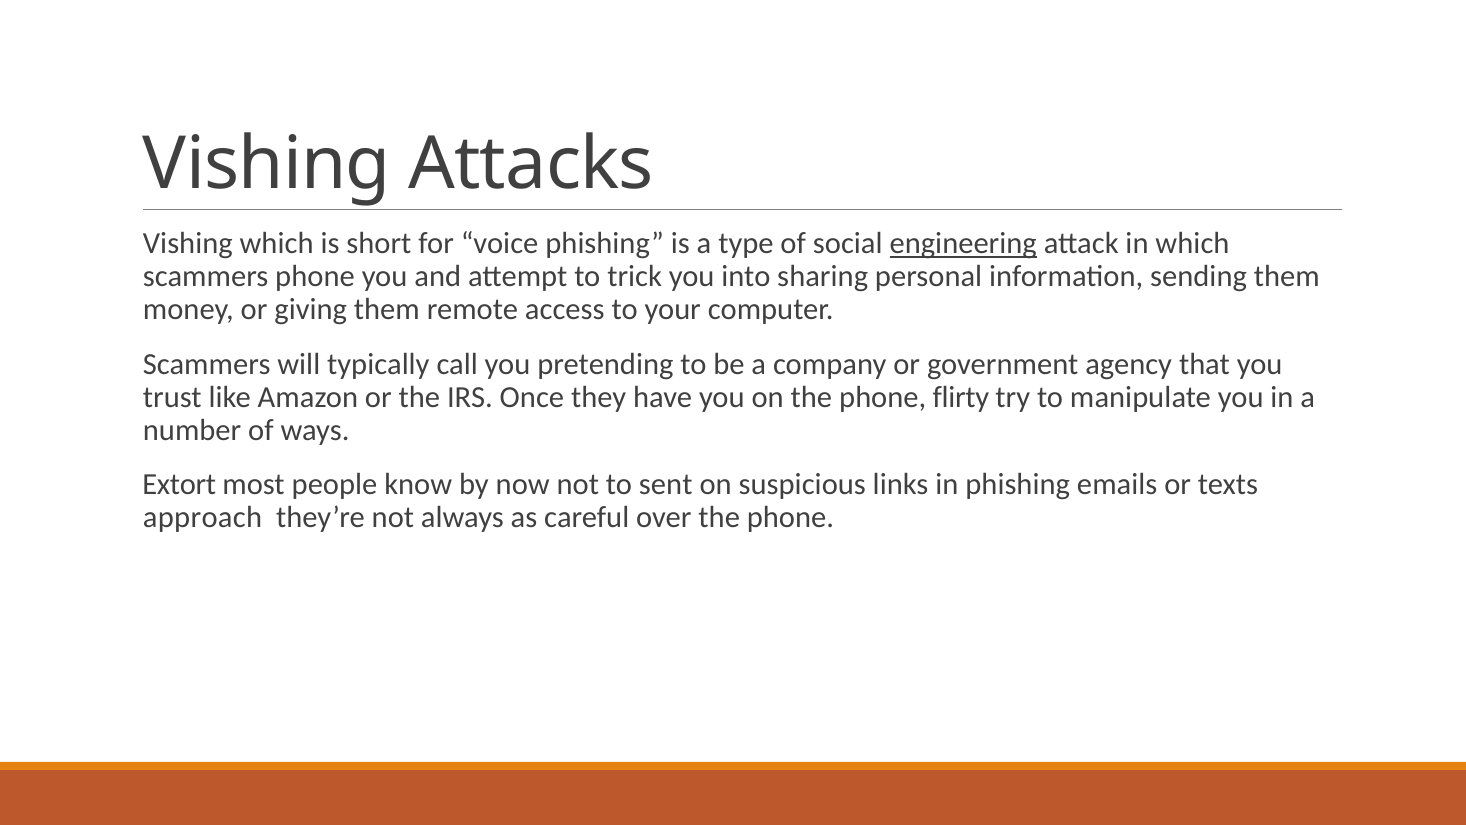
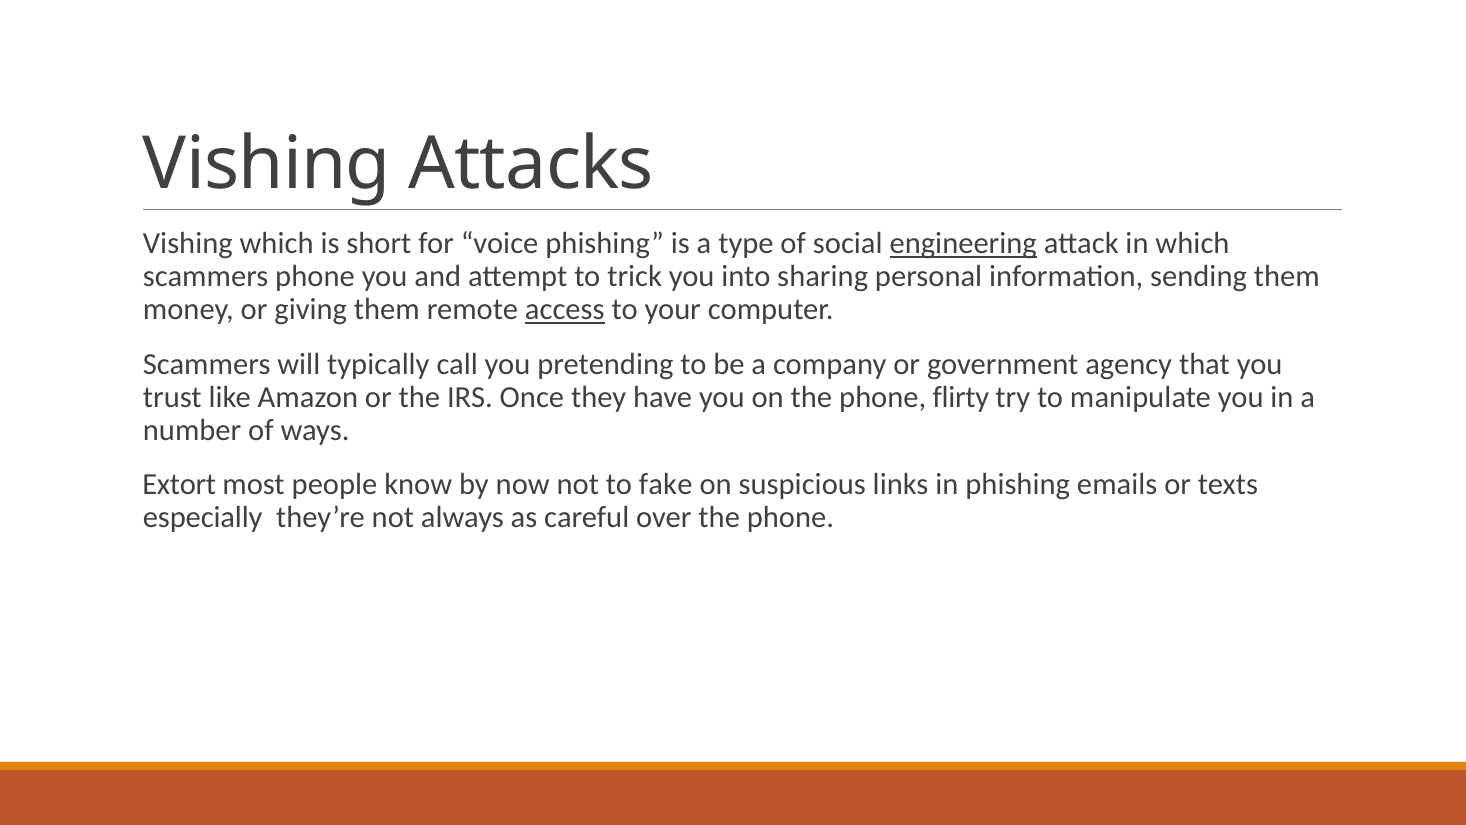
access underline: none -> present
sent: sent -> fake
approach: approach -> especially
